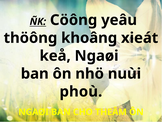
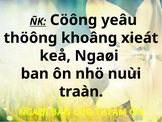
phoù: phoù -> traàn
